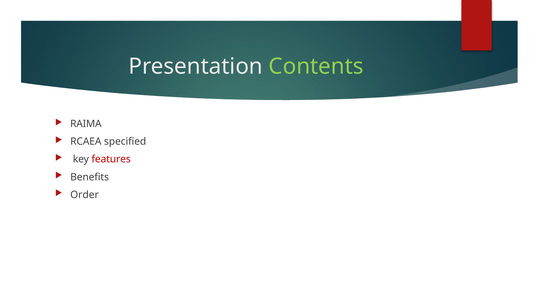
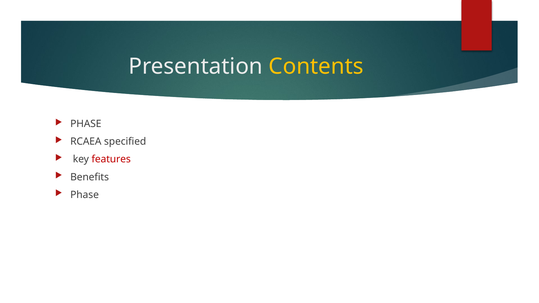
Contents colour: light green -> yellow
RAIMA at (86, 124): RAIMA -> PHASE
Order at (85, 195): Order -> Phase
